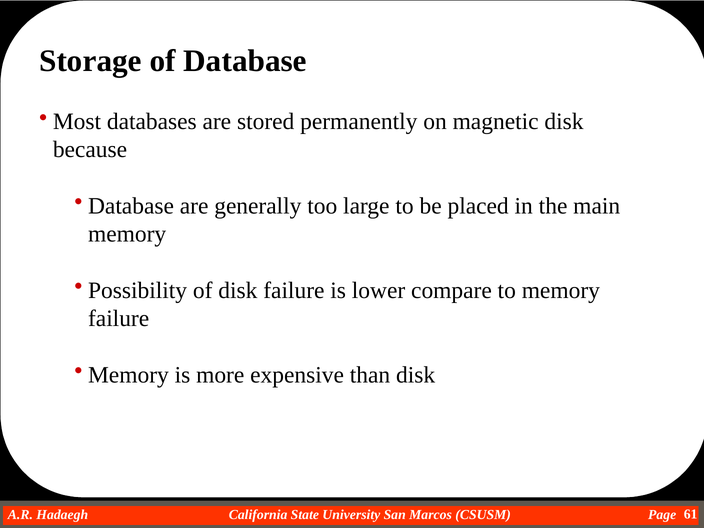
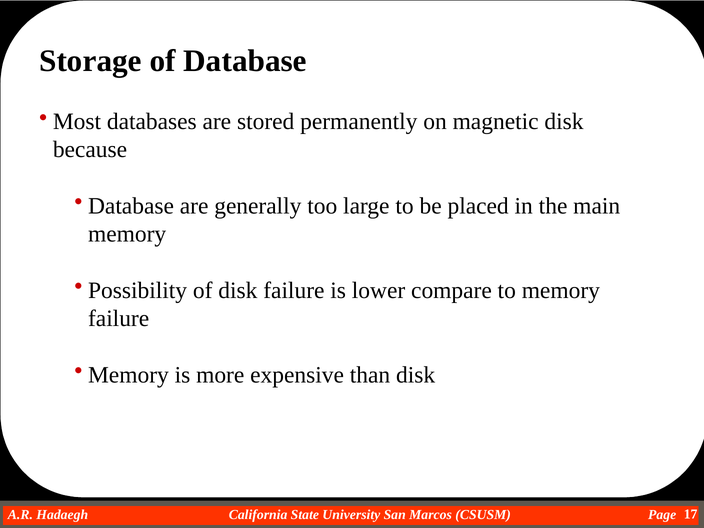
61: 61 -> 17
